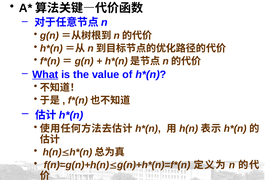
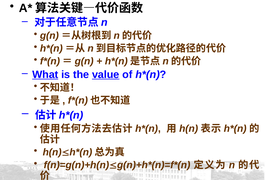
value underline: none -> present
